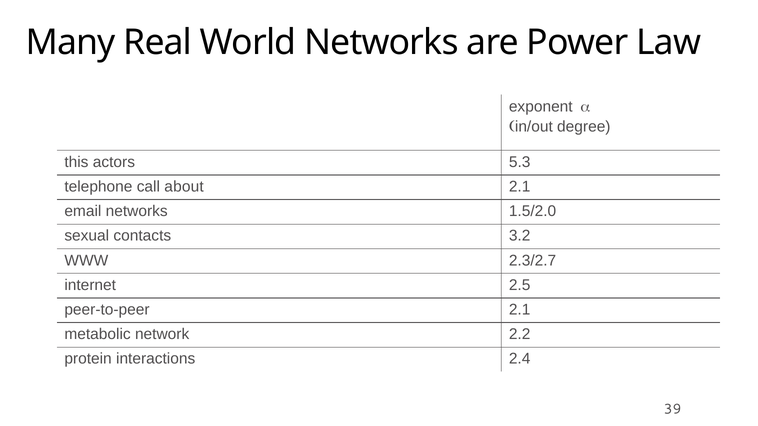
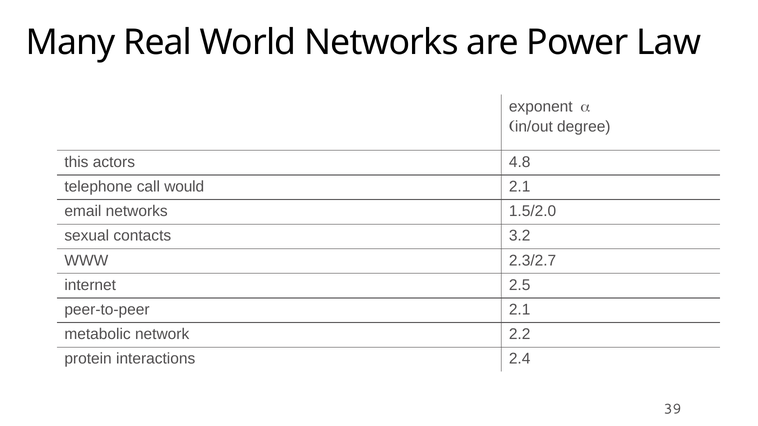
5.3: 5.3 -> 4.8
about: about -> would
